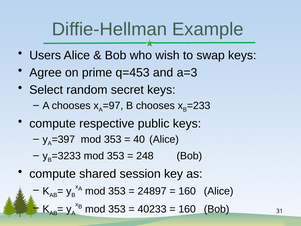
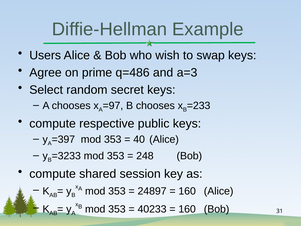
q=453: q=453 -> q=486
